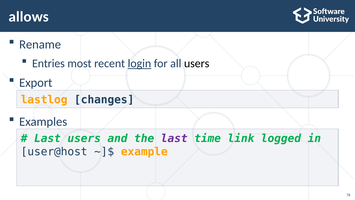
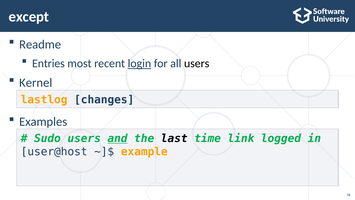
allows: allows -> except
Rename: Rename -> Readme
Export: Export -> Kernel
Last at (47, 138): Last -> Sudo
and underline: none -> present
last at (174, 138) colour: purple -> black
